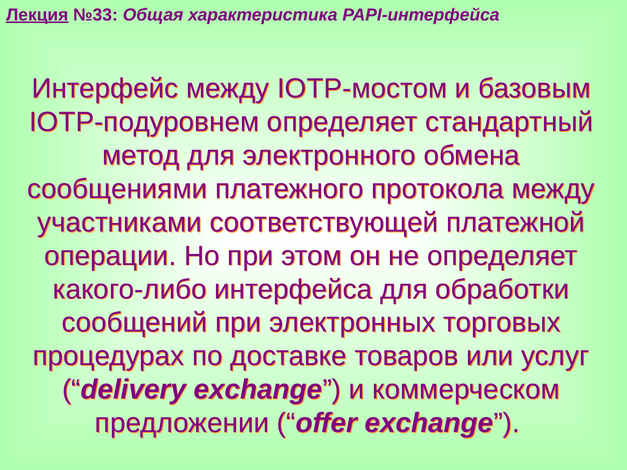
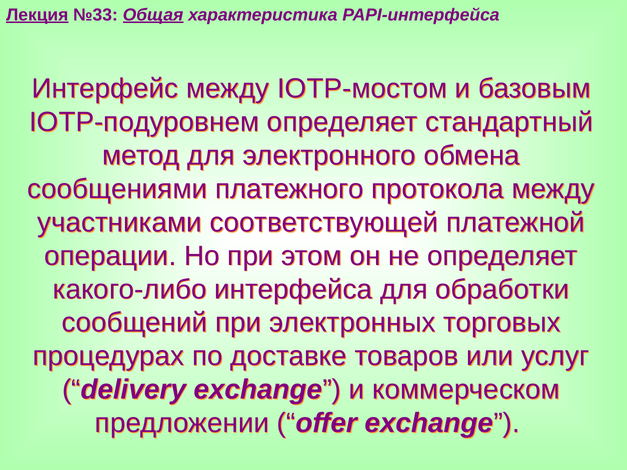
Общая underline: none -> present
